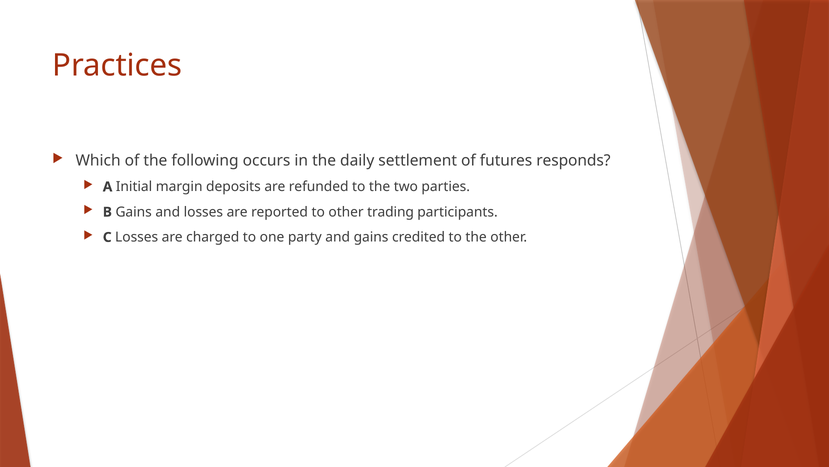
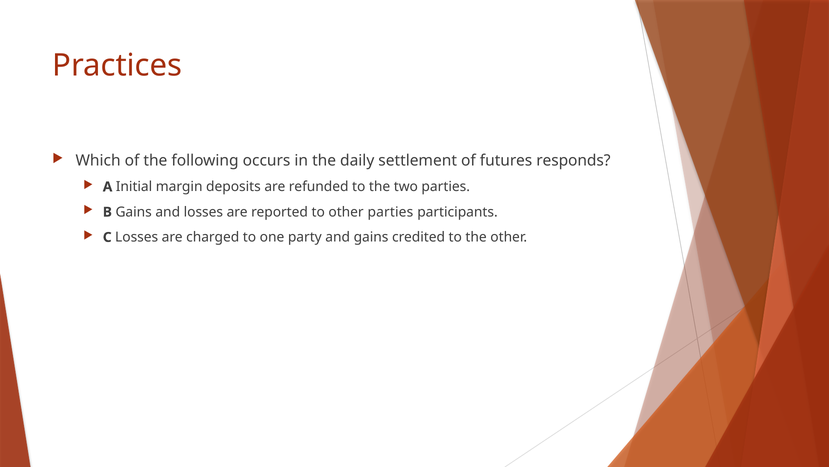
other trading: trading -> parties
